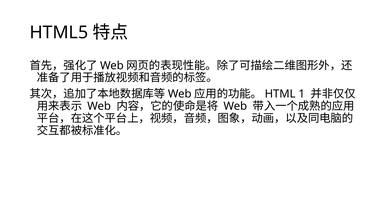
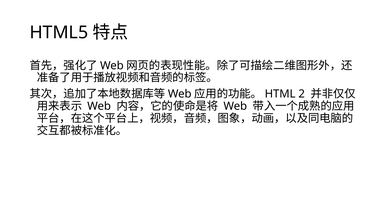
1: 1 -> 2
